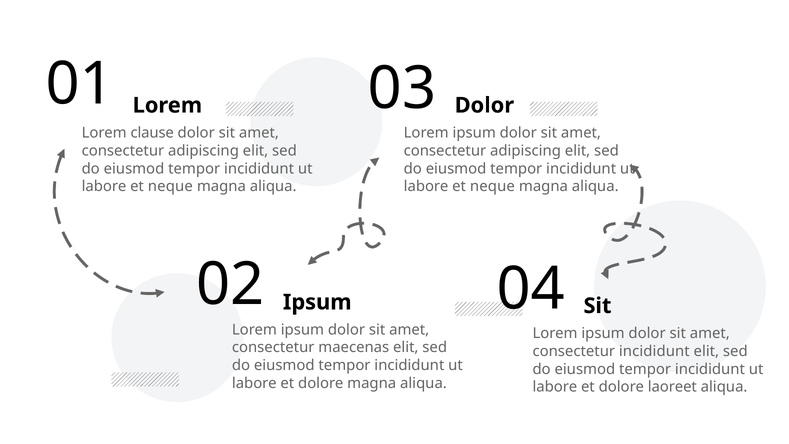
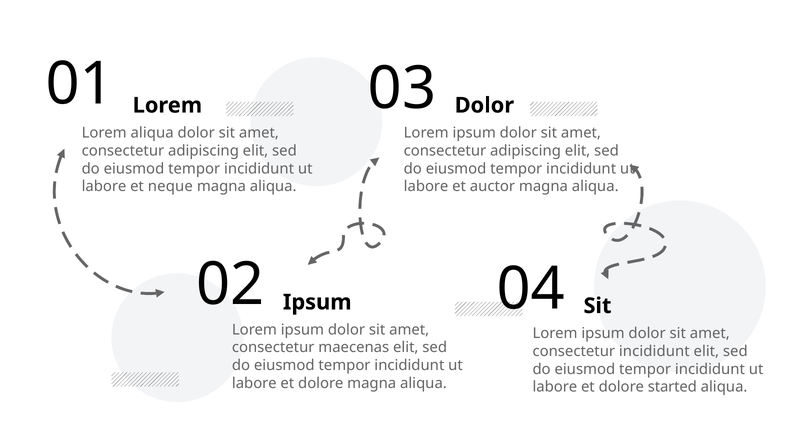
Lorem clause: clause -> aliqua
neque at (492, 186): neque -> auctor
laoreet: laoreet -> started
